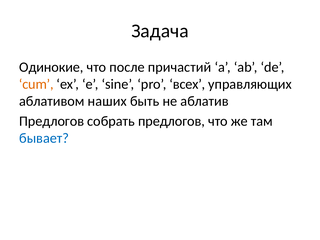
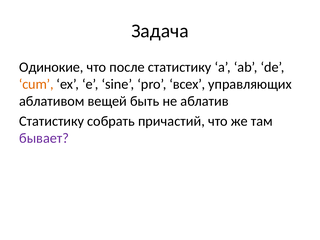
после причастий: причастий -> статистику
наших: наших -> вещей
Предлогов at (52, 121): Предлогов -> Статистику
собрать предлогов: предлогов -> причастий
бывает colour: blue -> purple
